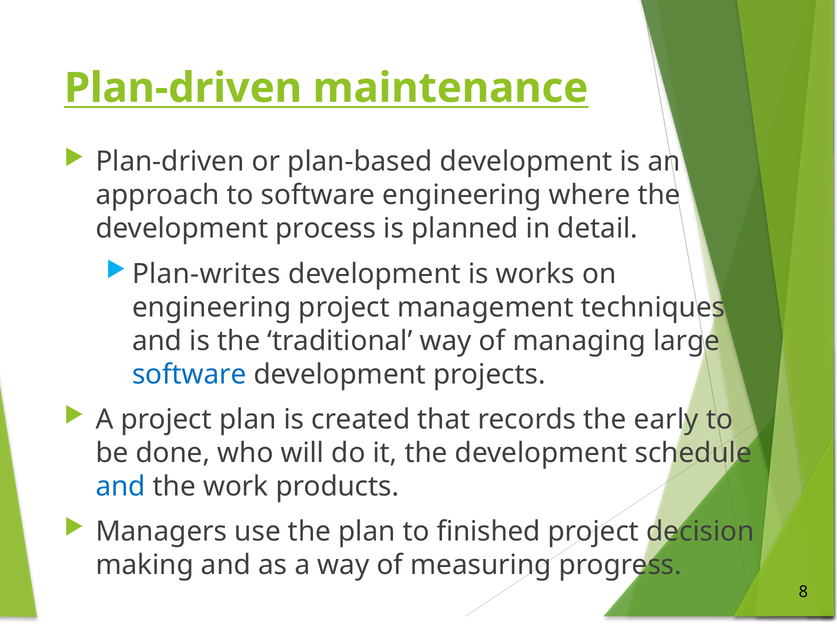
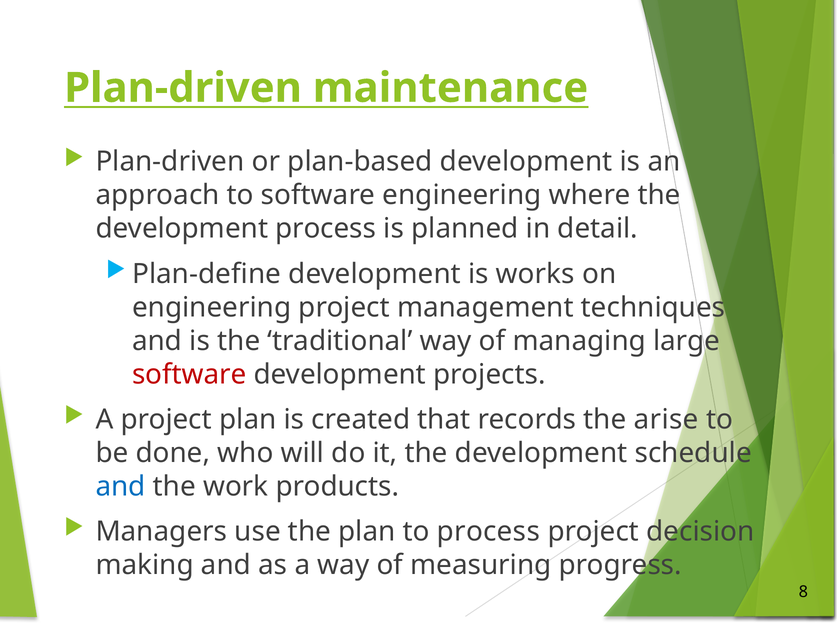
Plan-writes: Plan-writes -> Plan-define
software at (189, 374) colour: blue -> red
early: early -> arise
to finished: finished -> process
